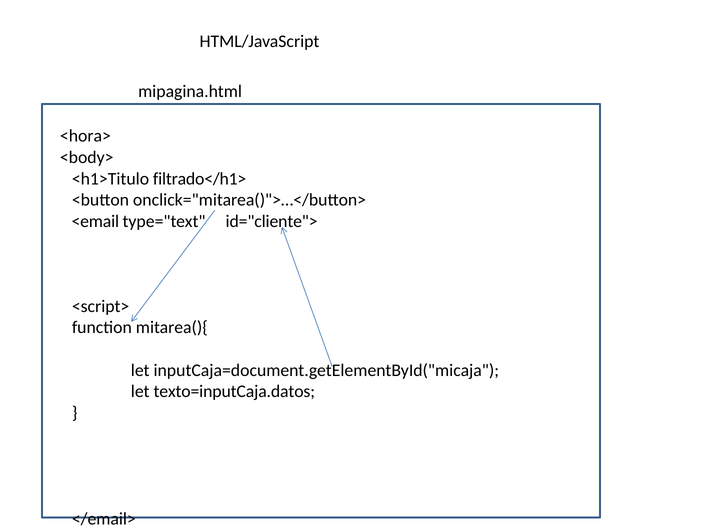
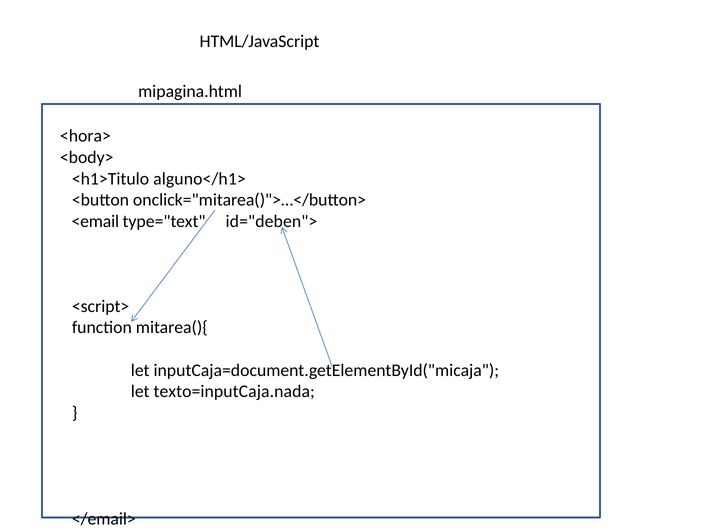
filtrado</h1>: filtrado</h1> -> alguno</h1>
id="cliente">: id="cliente"> -> id="deben">
texto=inputCaja.datos: texto=inputCaja.datos -> texto=inputCaja.nada
